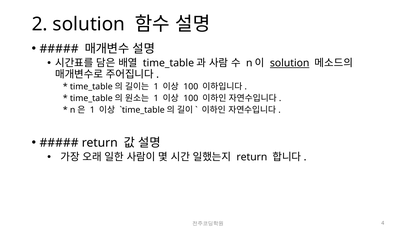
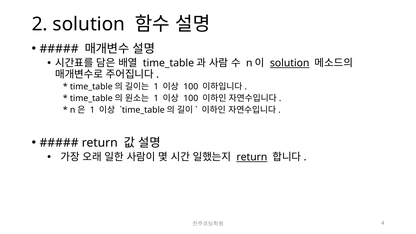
return at (252, 157) underline: none -> present
